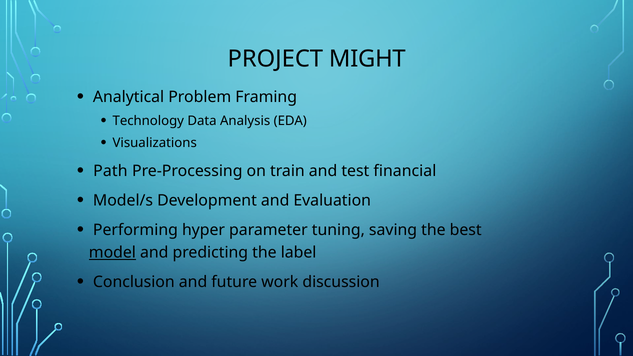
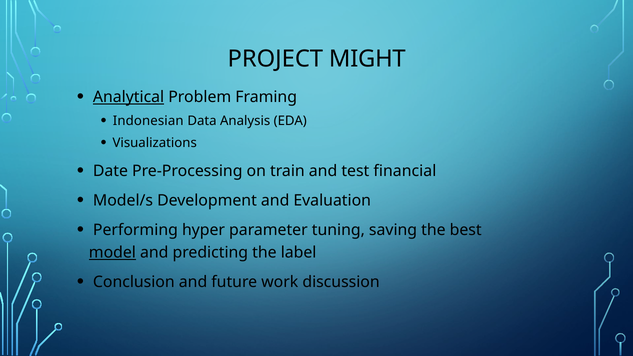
Analytical underline: none -> present
Technology: Technology -> Indonesian
Path: Path -> Date
